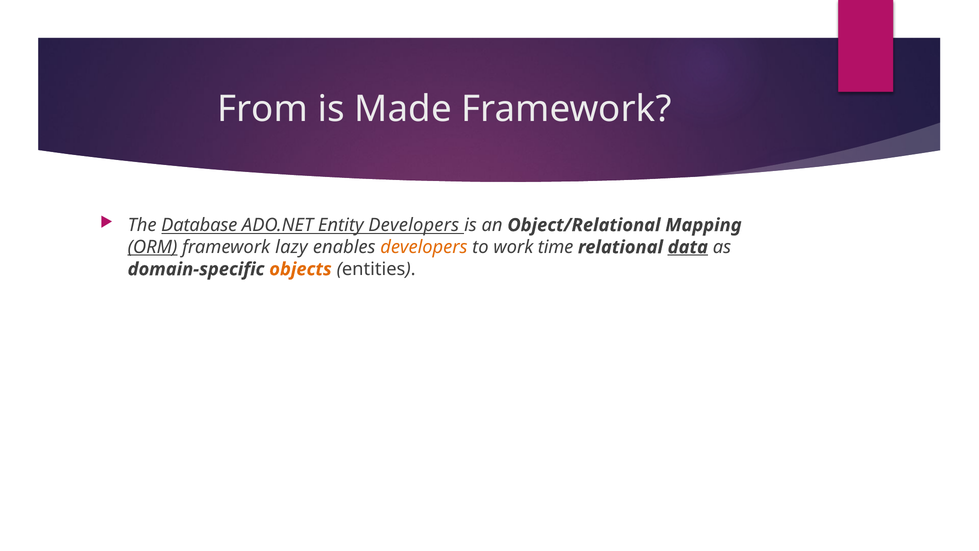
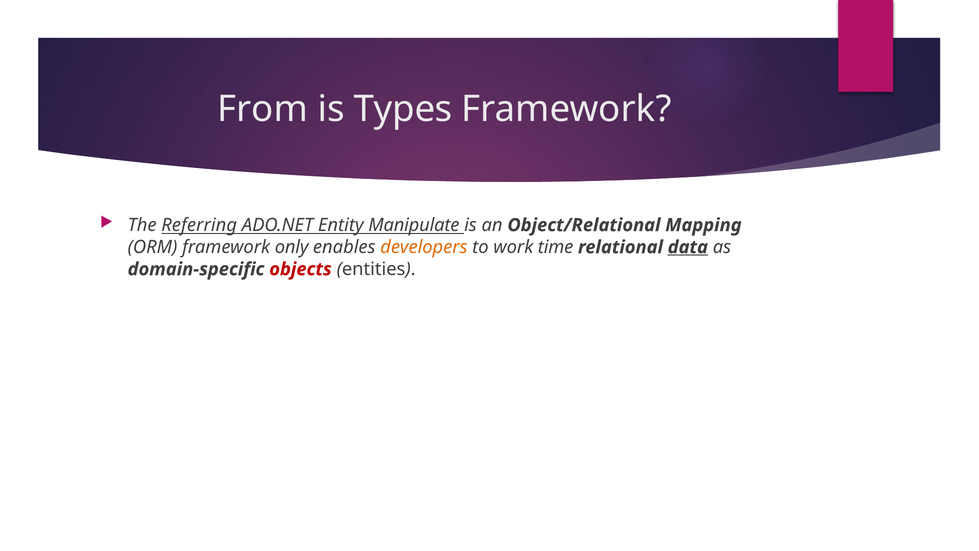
Made: Made -> Types
Database: Database -> Referring
Entity Developers: Developers -> Manipulate
ORM underline: present -> none
lazy: lazy -> only
objects colour: orange -> red
